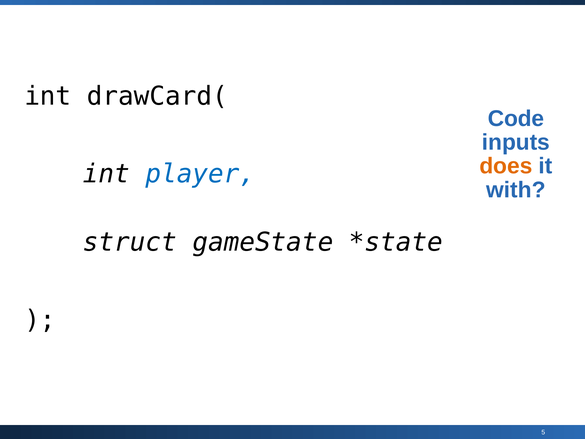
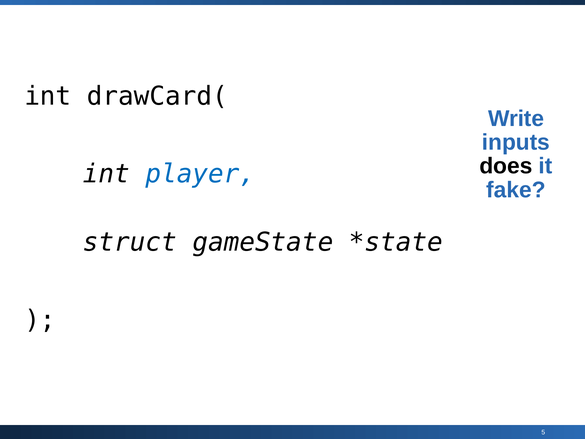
Code: Code -> Write
does colour: orange -> black
with: with -> fake
